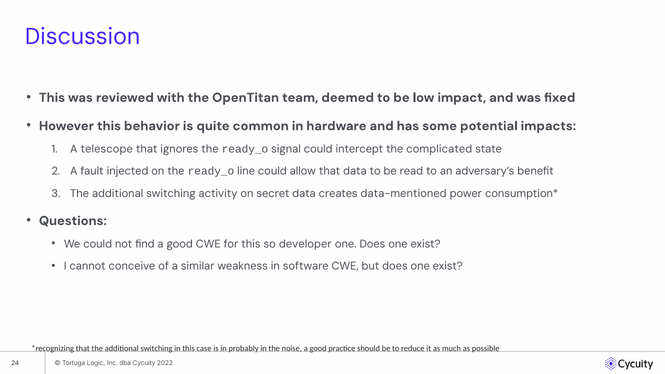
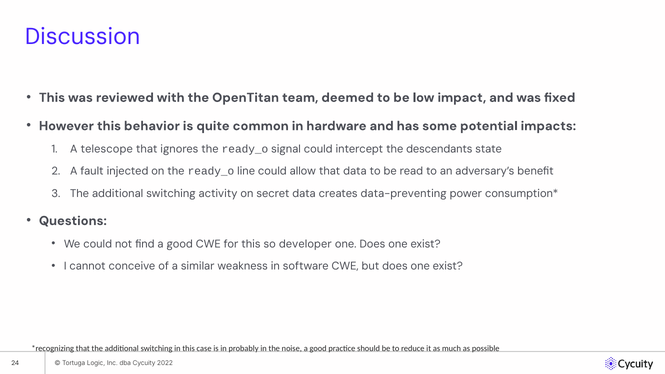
complicated: complicated -> descendants
data-mentioned: data-mentioned -> data-preventing
